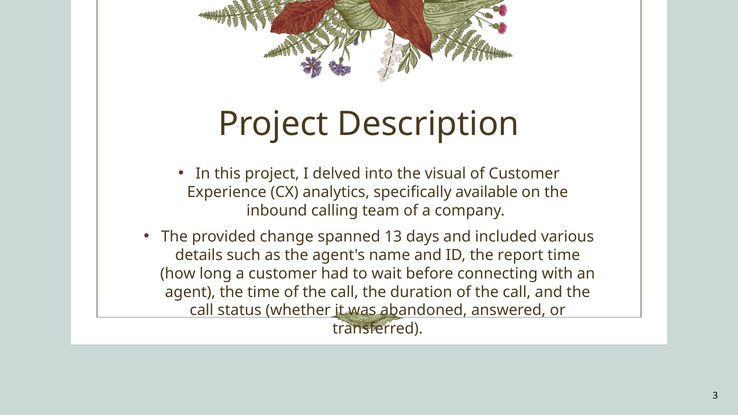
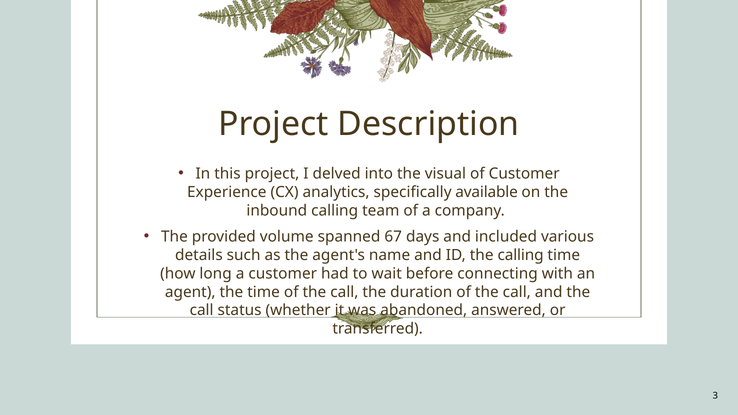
change: change -> volume
13: 13 -> 67
the report: report -> calling
